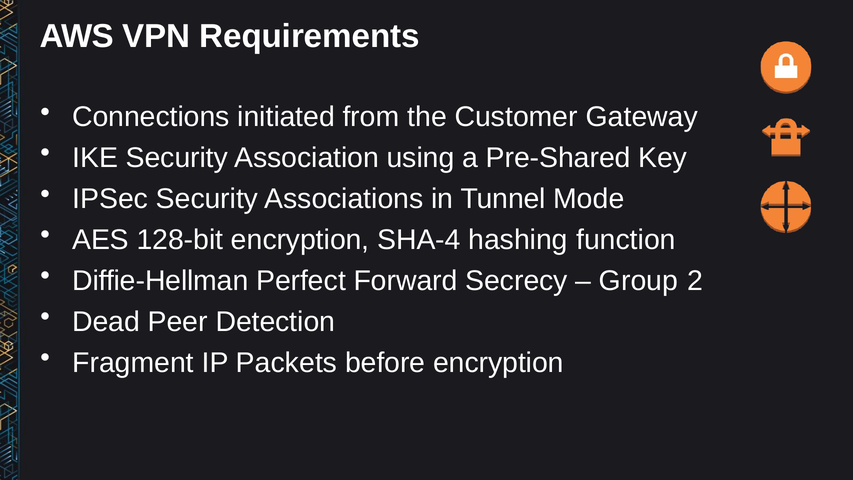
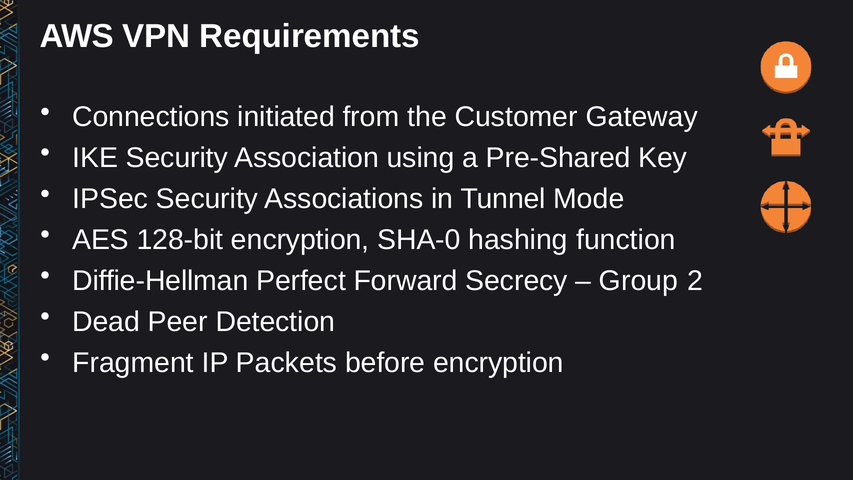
SHA-4: SHA-4 -> SHA-0
